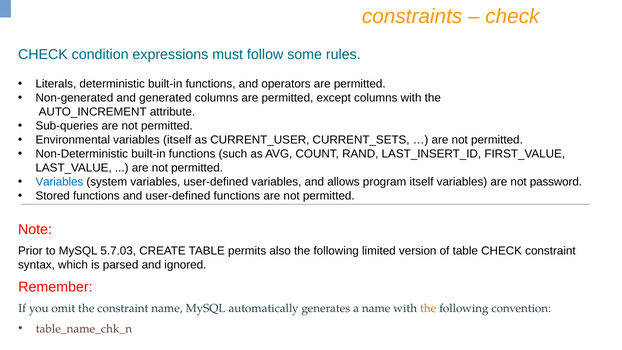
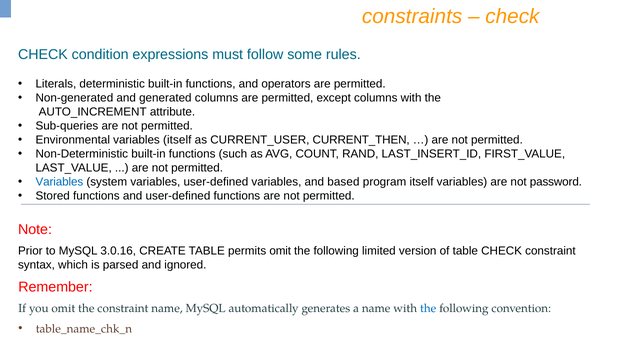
CURRENT_SETS: CURRENT_SETS -> CURRENT_THEN
allows: allows -> based
5.7.03: 5.7.03 -> 3.0.16
permits also: also -> omit
the at (428, 308) colour: orange -> blue
